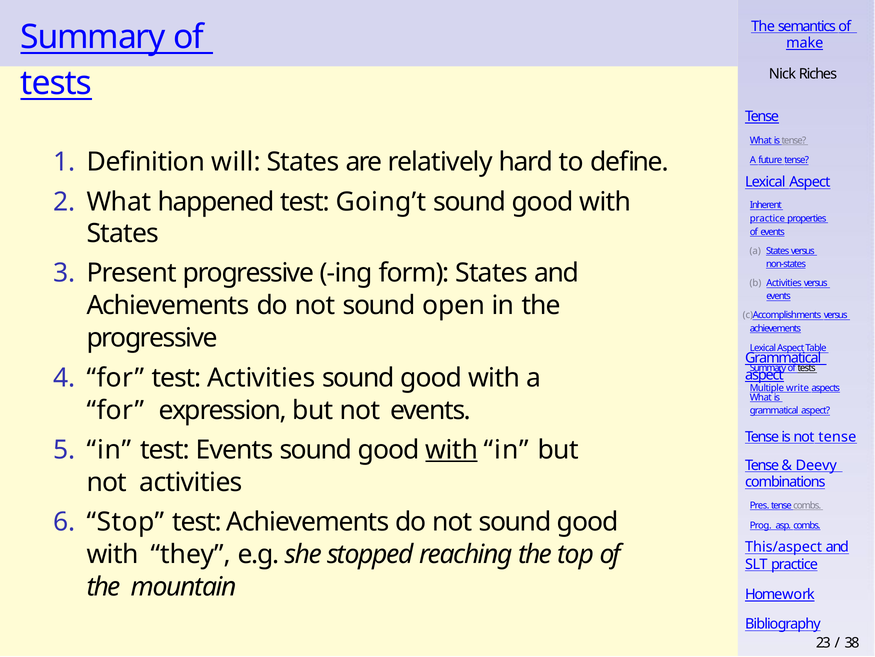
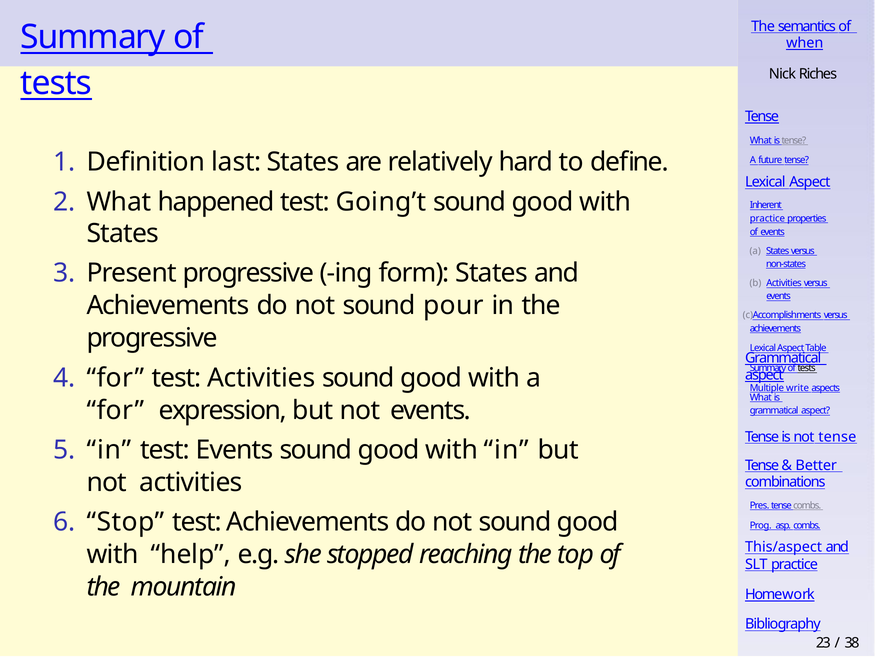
make: make -> when
will: will -> last
open: open -> pour
with at (452, 450) underline: present -> none
Deevy: Deevy -> Better
they: they -> help
